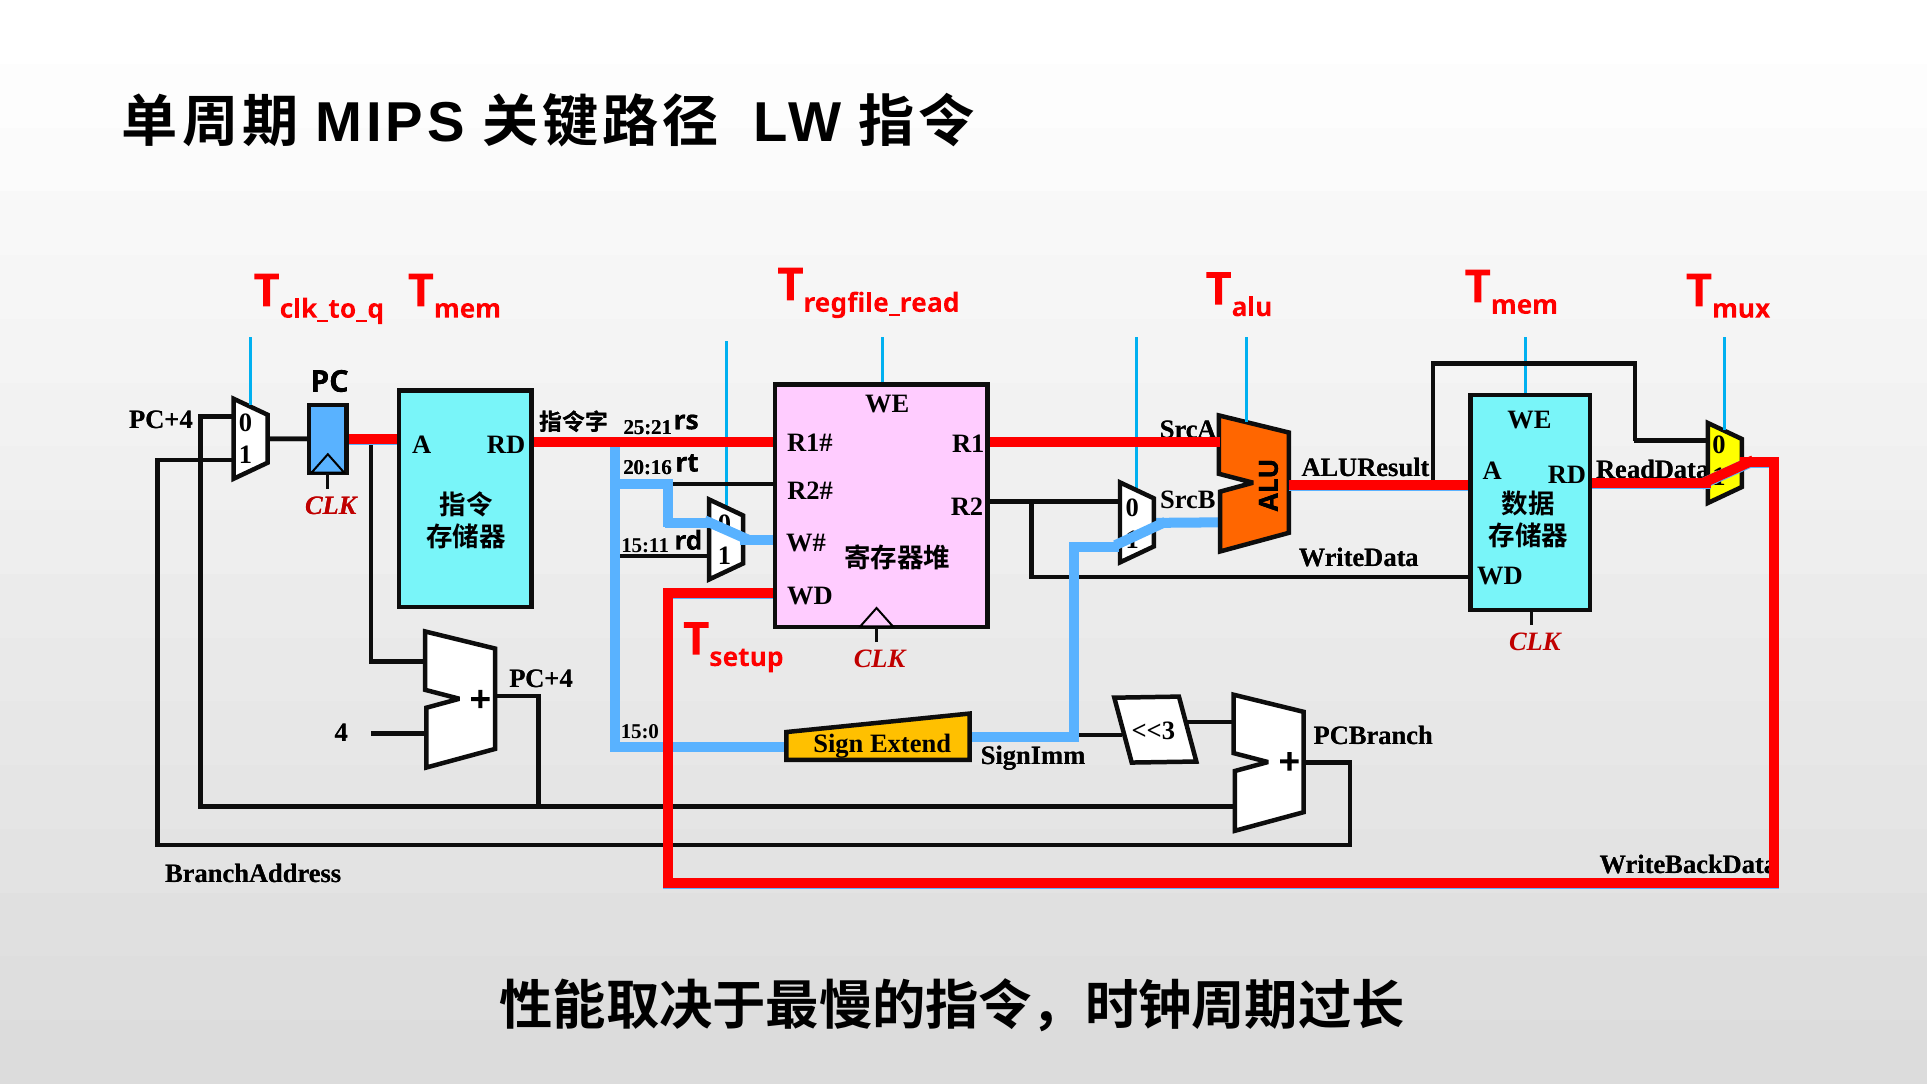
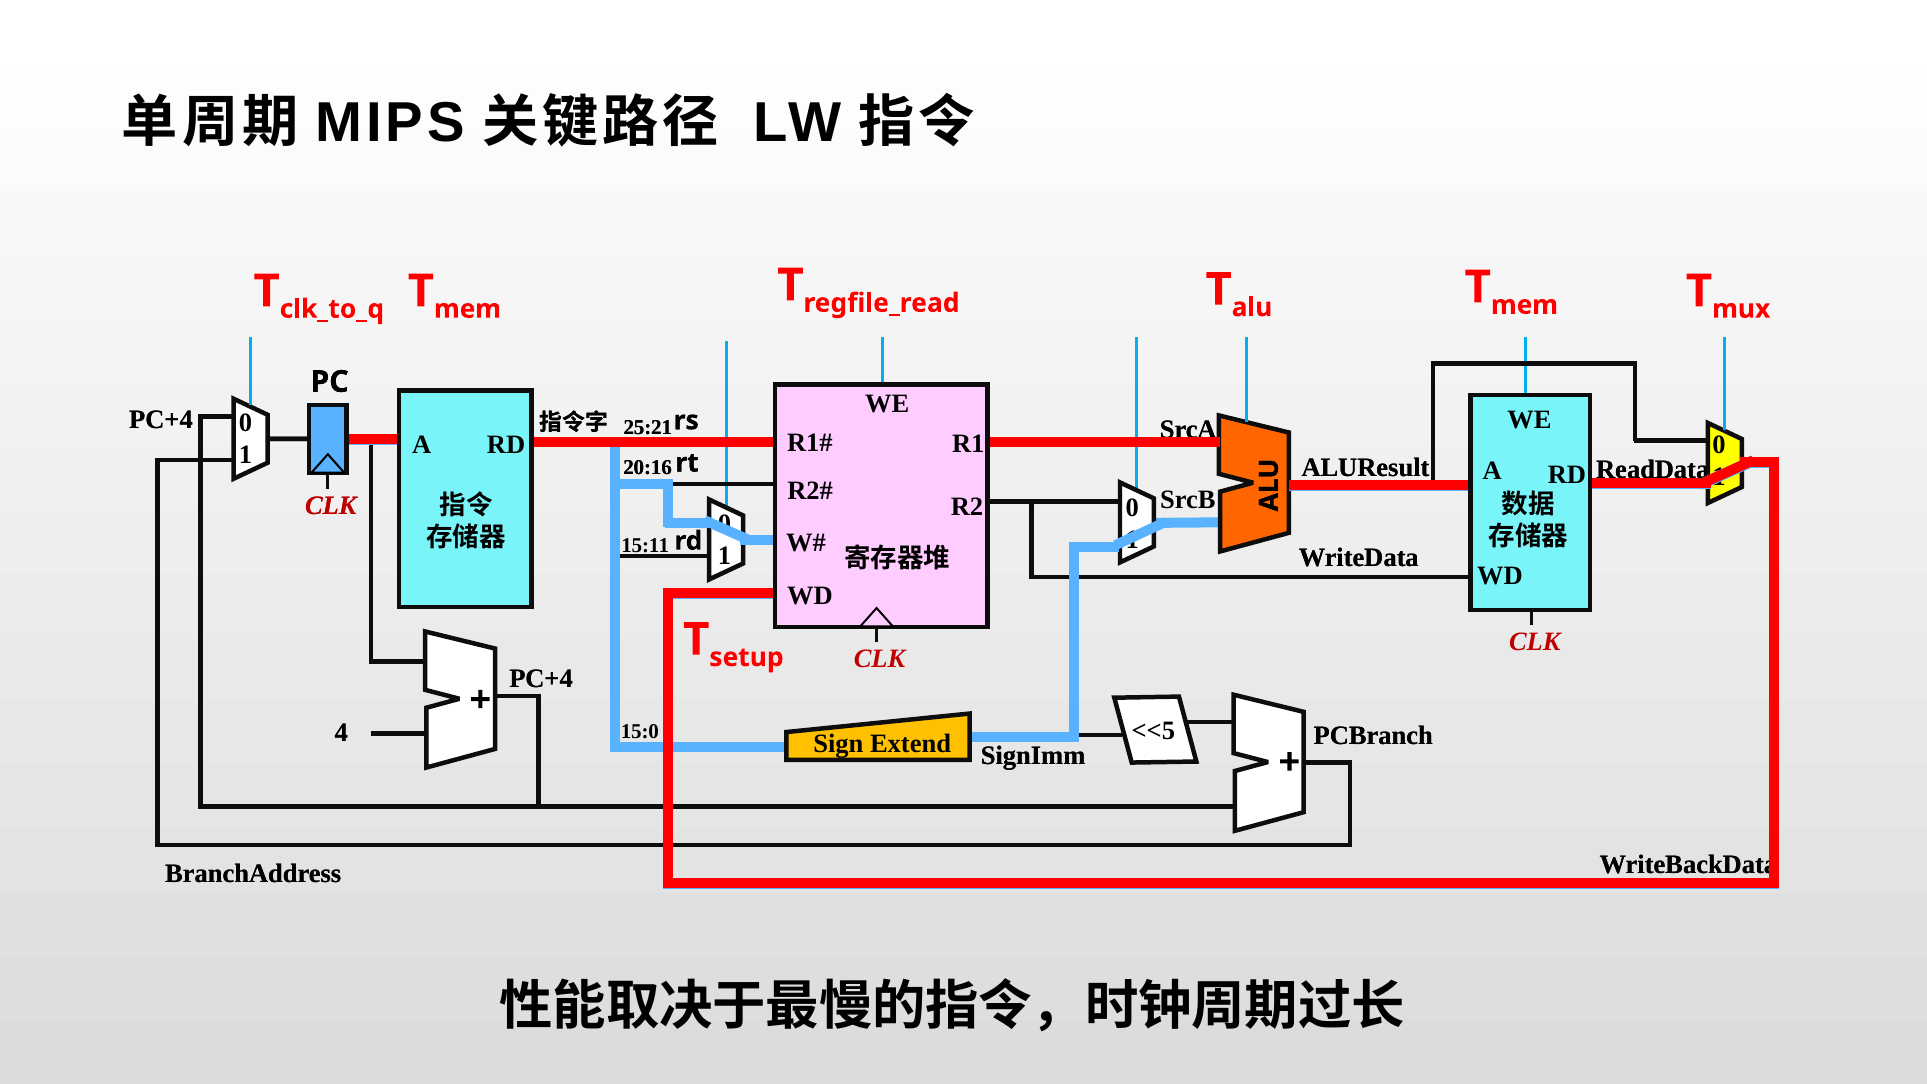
<<3: <<3 -> <<5
